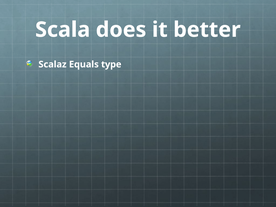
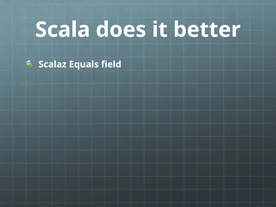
type: type -> field
